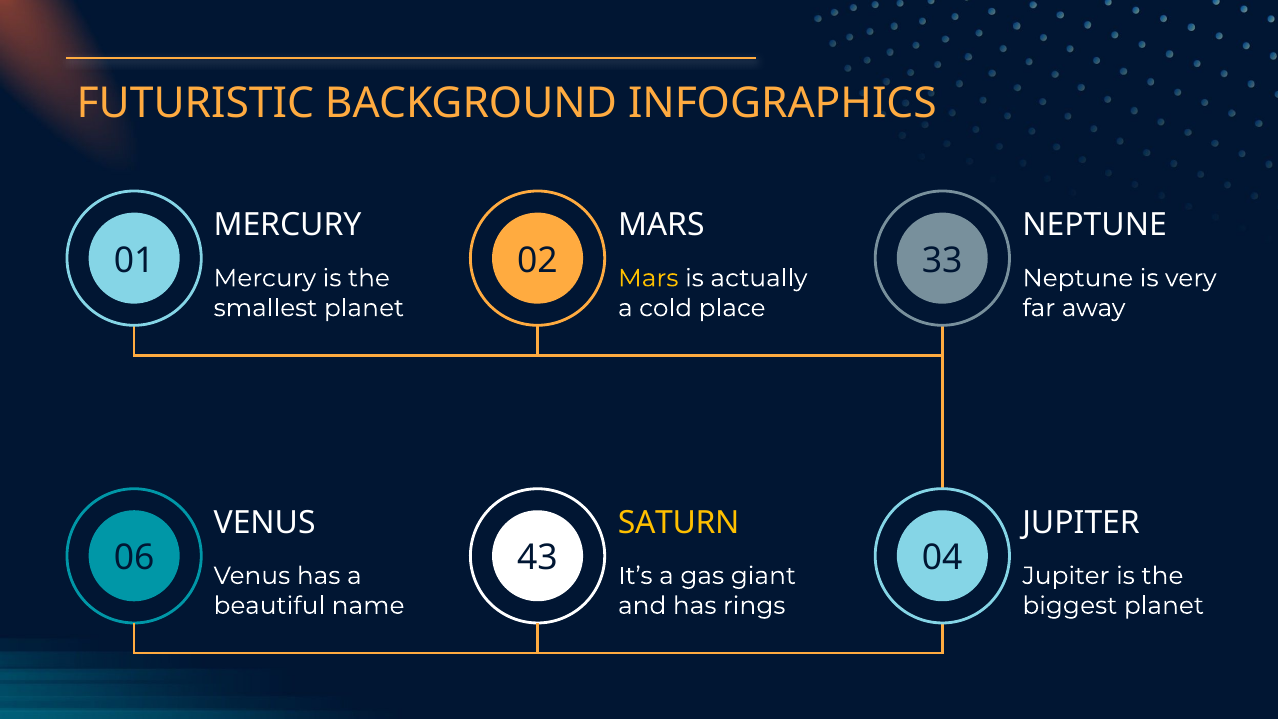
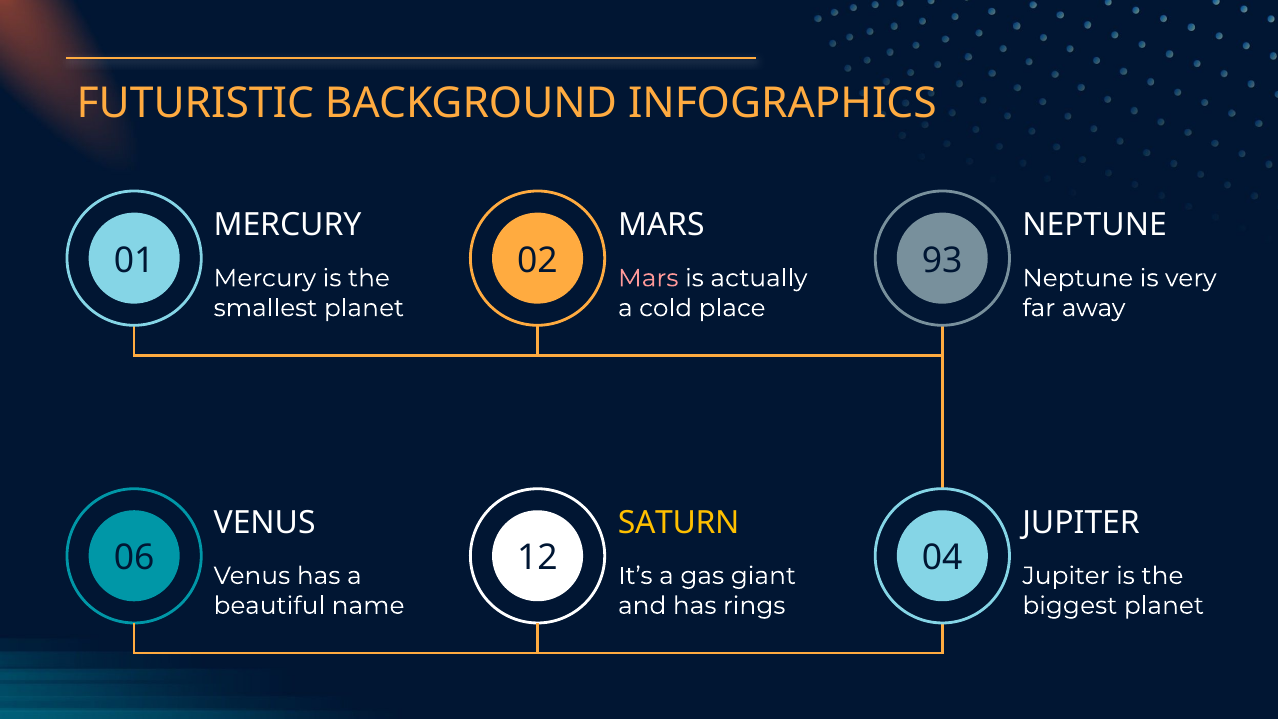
33: 33 -> 93
Mars at (648, 278) colour: yellow -> pink
43: 43 -> 12
